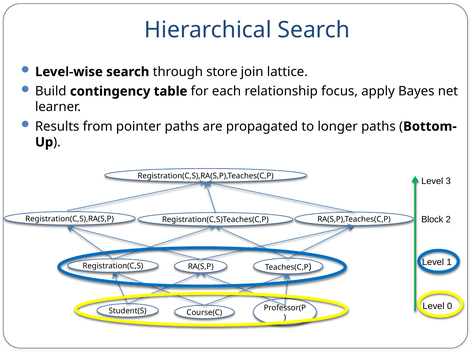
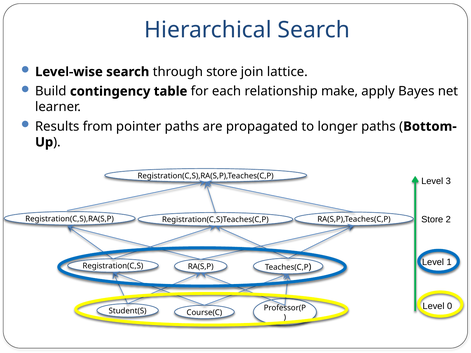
focus: focus -> make
Block at (432, 220): Block -> Store
